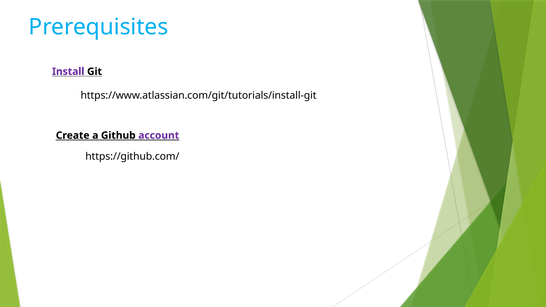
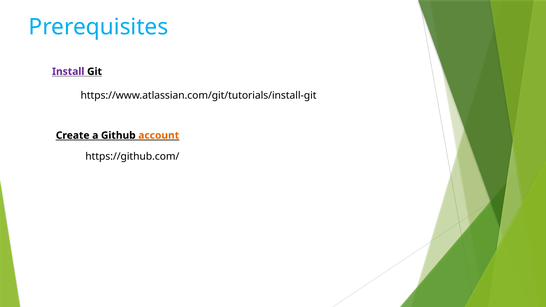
account colour: purple -> orange
